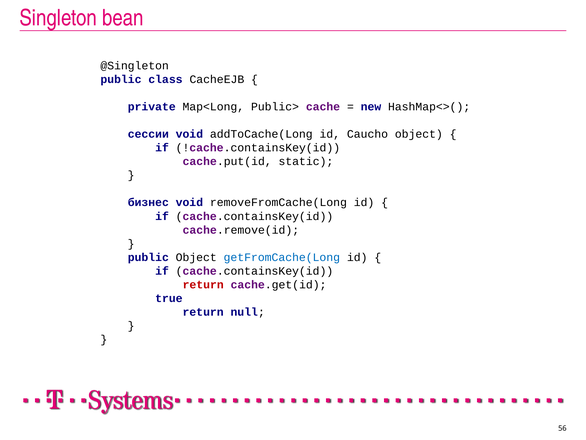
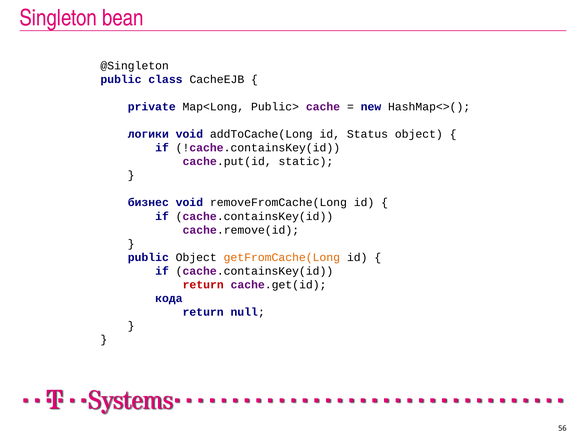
сессии: сессии -> логики
Caucho: Caucho -> Status
getFromCache(Long colour: blue -> orange
true: true -> кода
